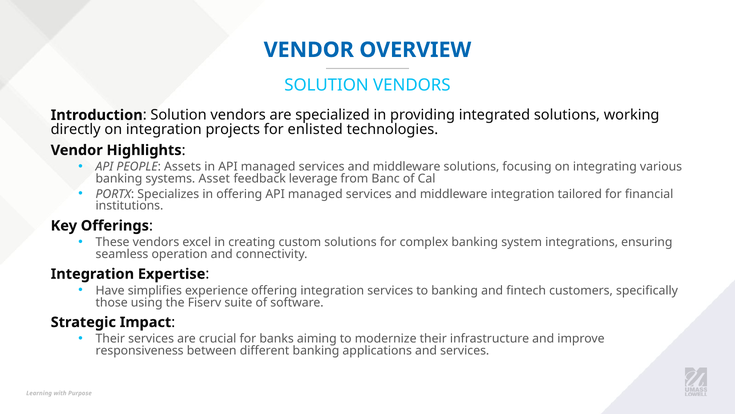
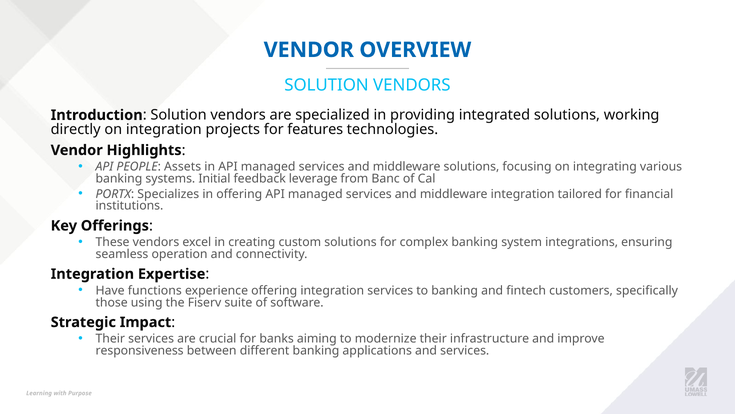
enlisted: enlisted -> features
Asset: Asset -> Initial
simplifies: simplifies -> functions
